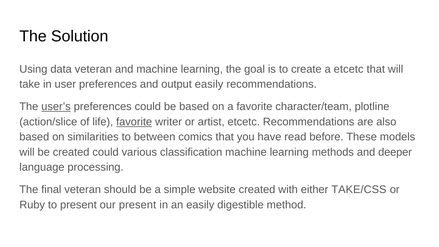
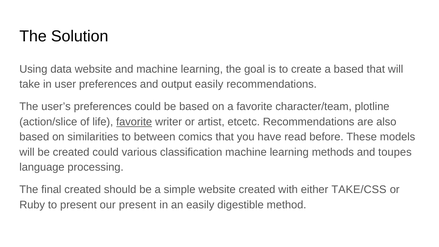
data veteran: veteran -> website
a etcetc: etcetc -> based
user’s underline: present -> none
deeper: deeper -> toupes
final veteran: veteran -> created
